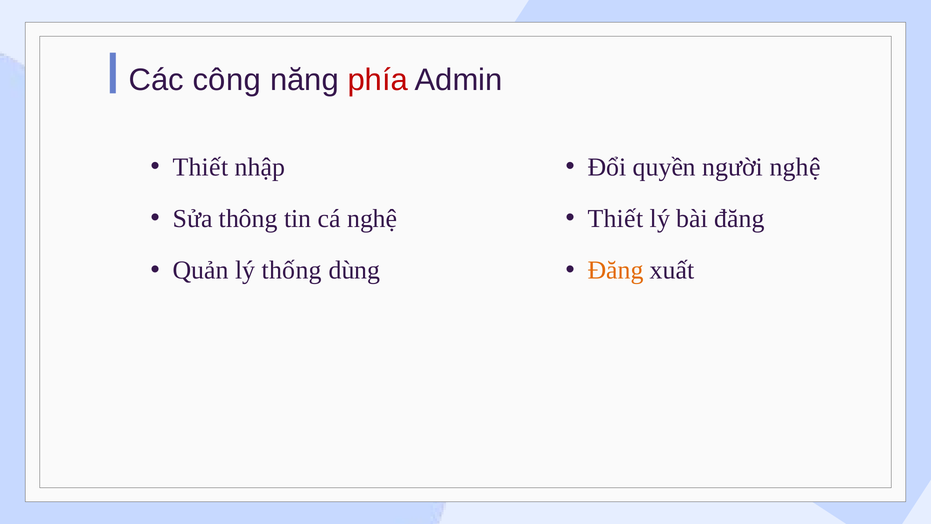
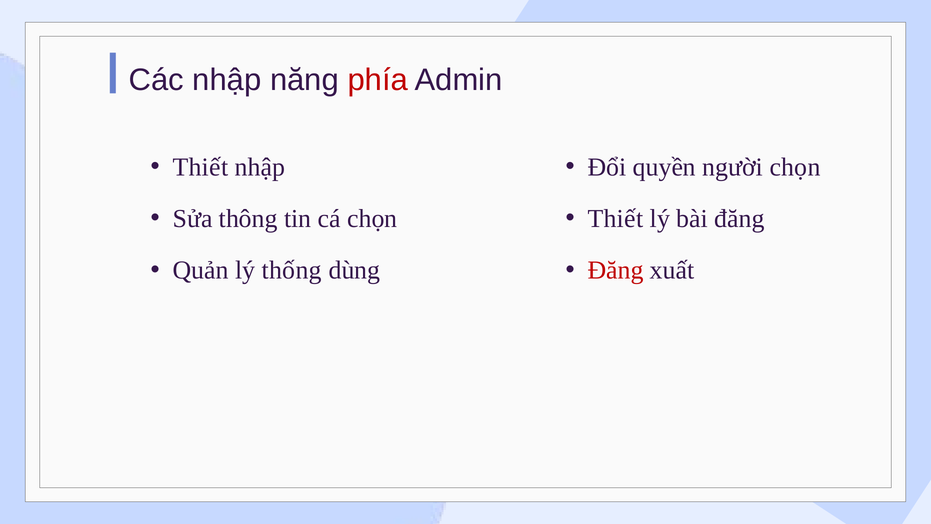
Các công: công -> nhập
người nghệ: nghệ -> chọn
cá nghệ: nghệ -> chọn
Đăng at (616, 270) colour: orange -> red
